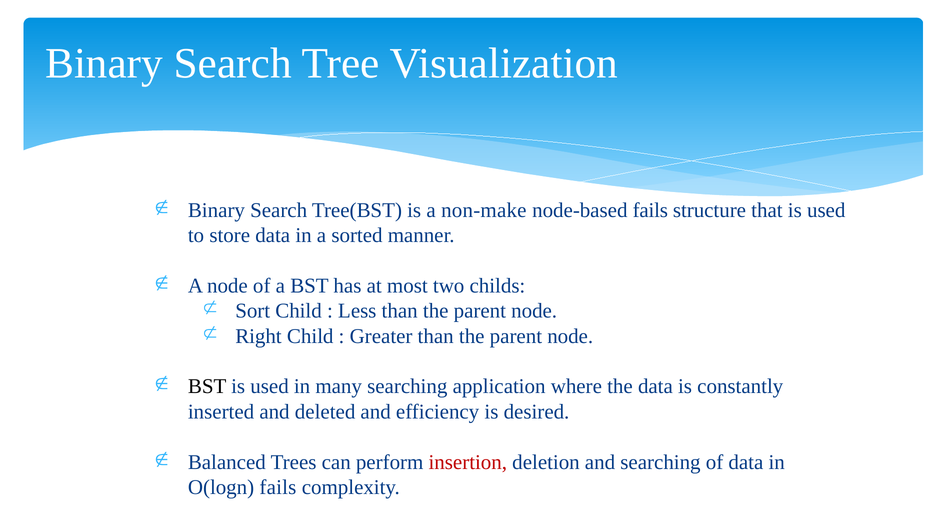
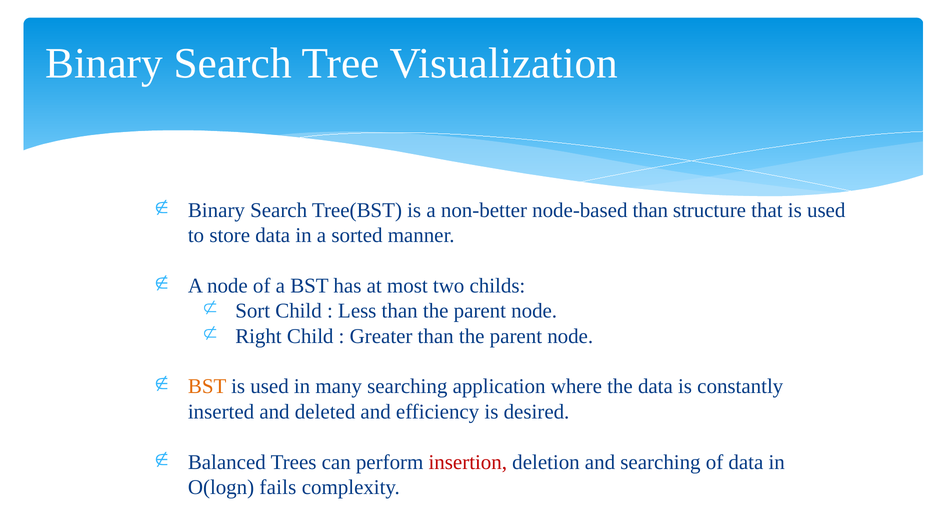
non-make: non-make -> non-better
node-based fails: fails -> than
BST at (207, 387) colour: black -> orange
